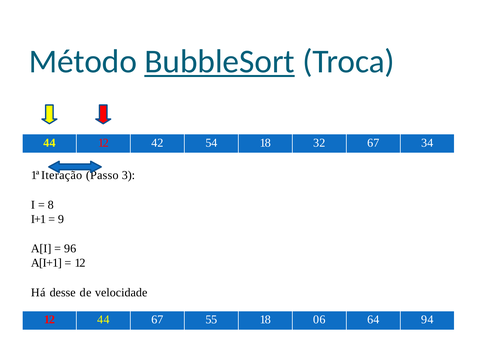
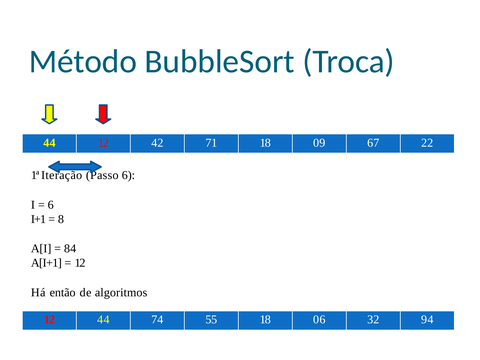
BubbleSort underline: present -> none
54: 54 -> 71
32: 32 -> 09
34: 34 -> 22
3 at (128, 175): 3 -> 6
8 at (51, 205): 8 -> 6
9: 9 -> 8
96: 96 -> 84
desse: desse -> então
velocidade: velocidade -> algoritmos
44 67: 67 -> 74
64: 64 -> 32
